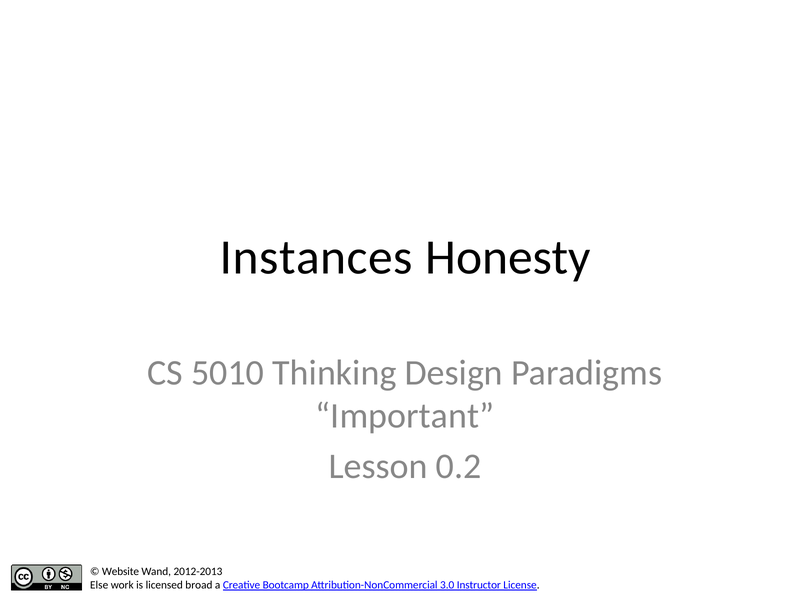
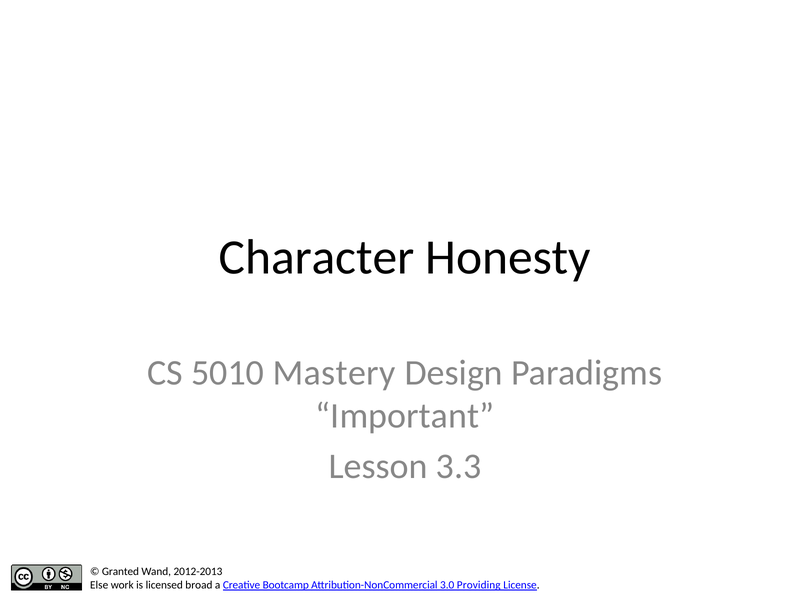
Instances: Instances -> Character
Thinking: Thinking -> Mastery
0.2: 0.2 -> 3.3
Website: Website -> Granted
Instructor: Instructor -> Providing
